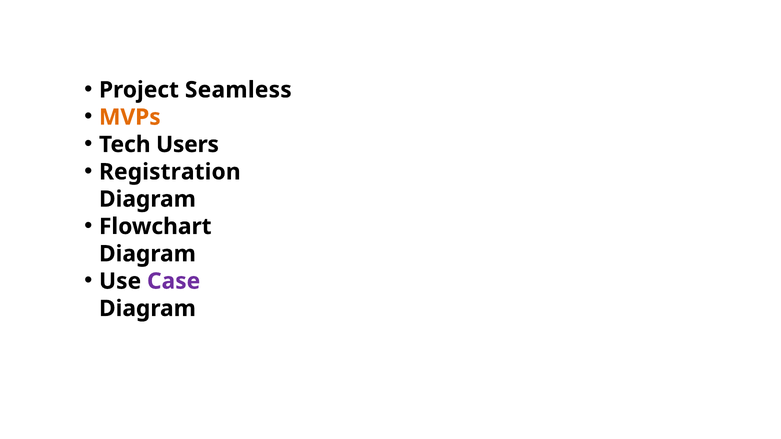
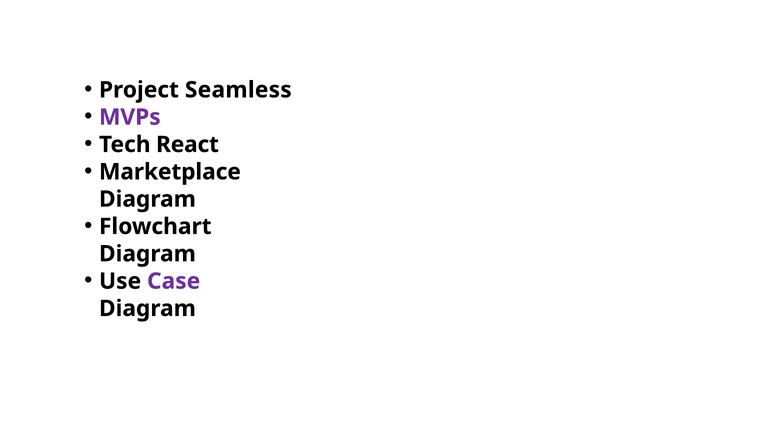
MVPs colour: orange -> purple
Users: Users -> React
Registration: Registration -> Marketplace
